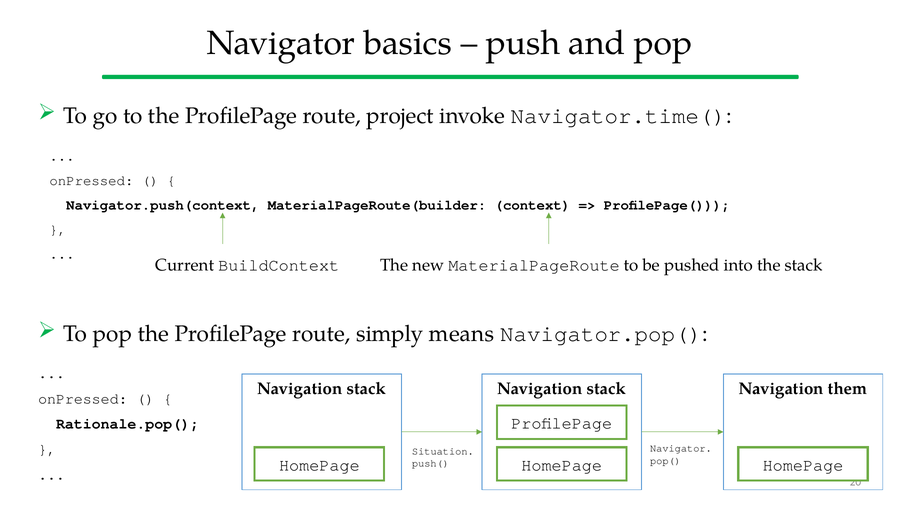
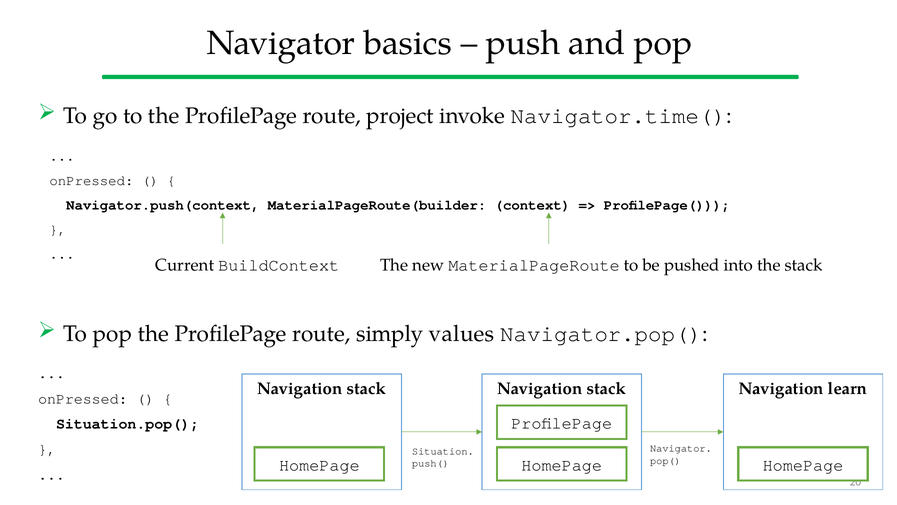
means: means -> values
them: them -> learn
Rationale.pop(: Rationale.pop( -> Situation.pop(
